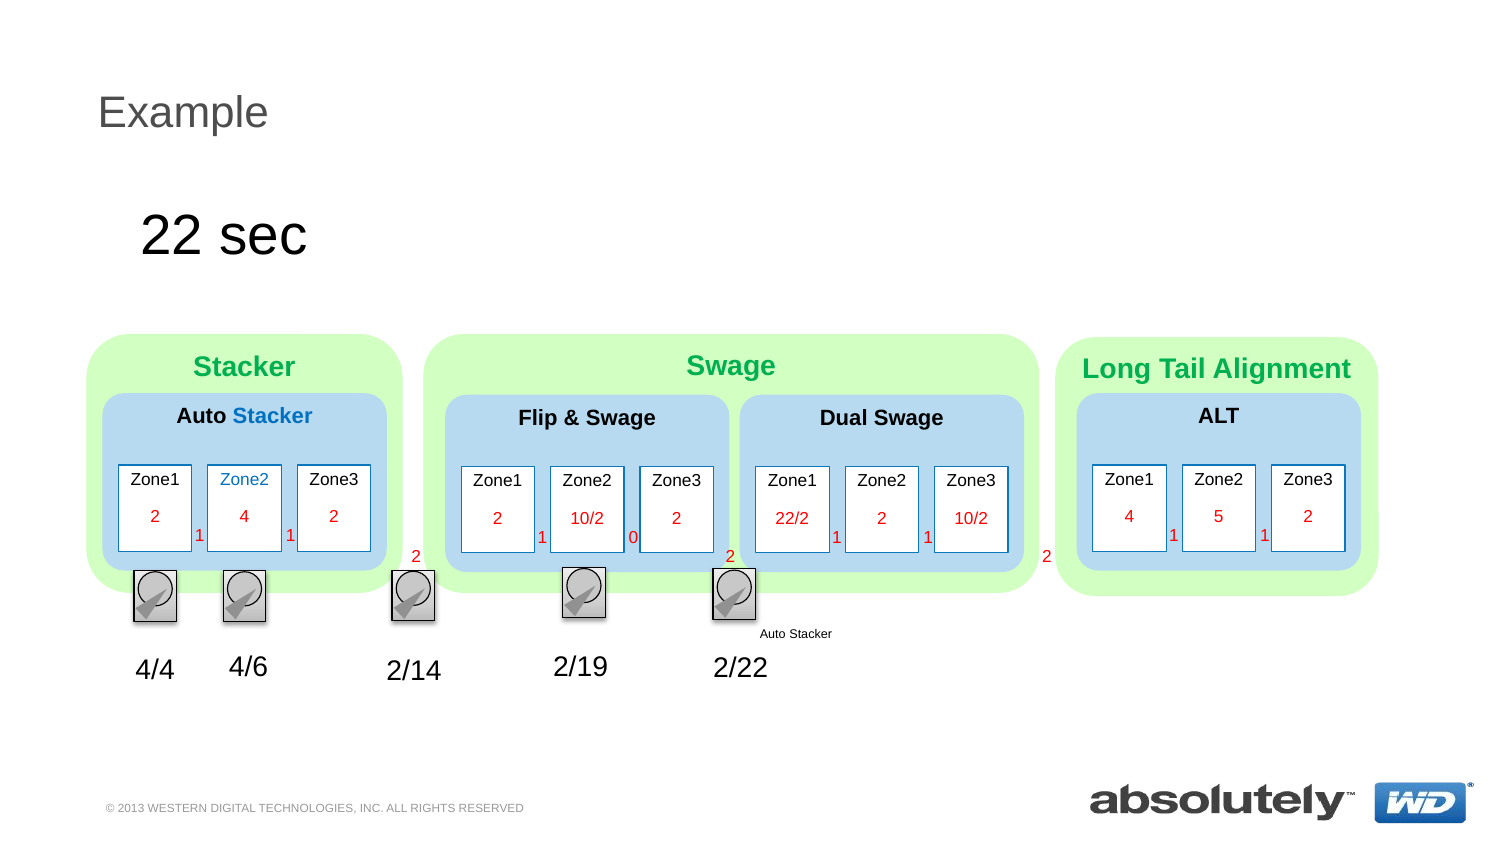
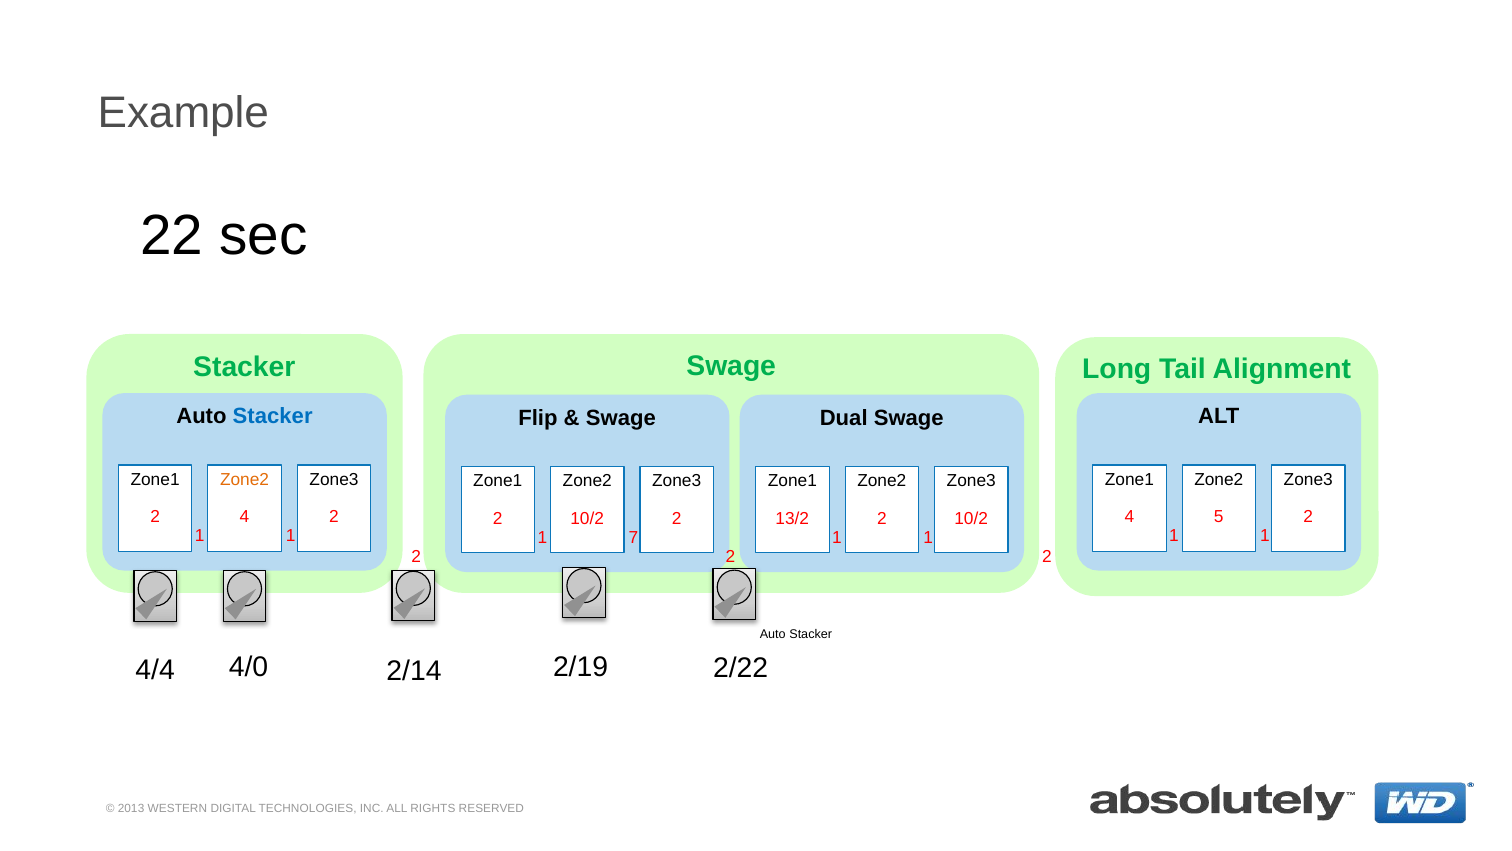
Zone2 at (245, 479) colour: blue -> orange
22/2: 22/2 -> 13/2
0: 0 -> 7
4/6: 4/6 -> 4/0
